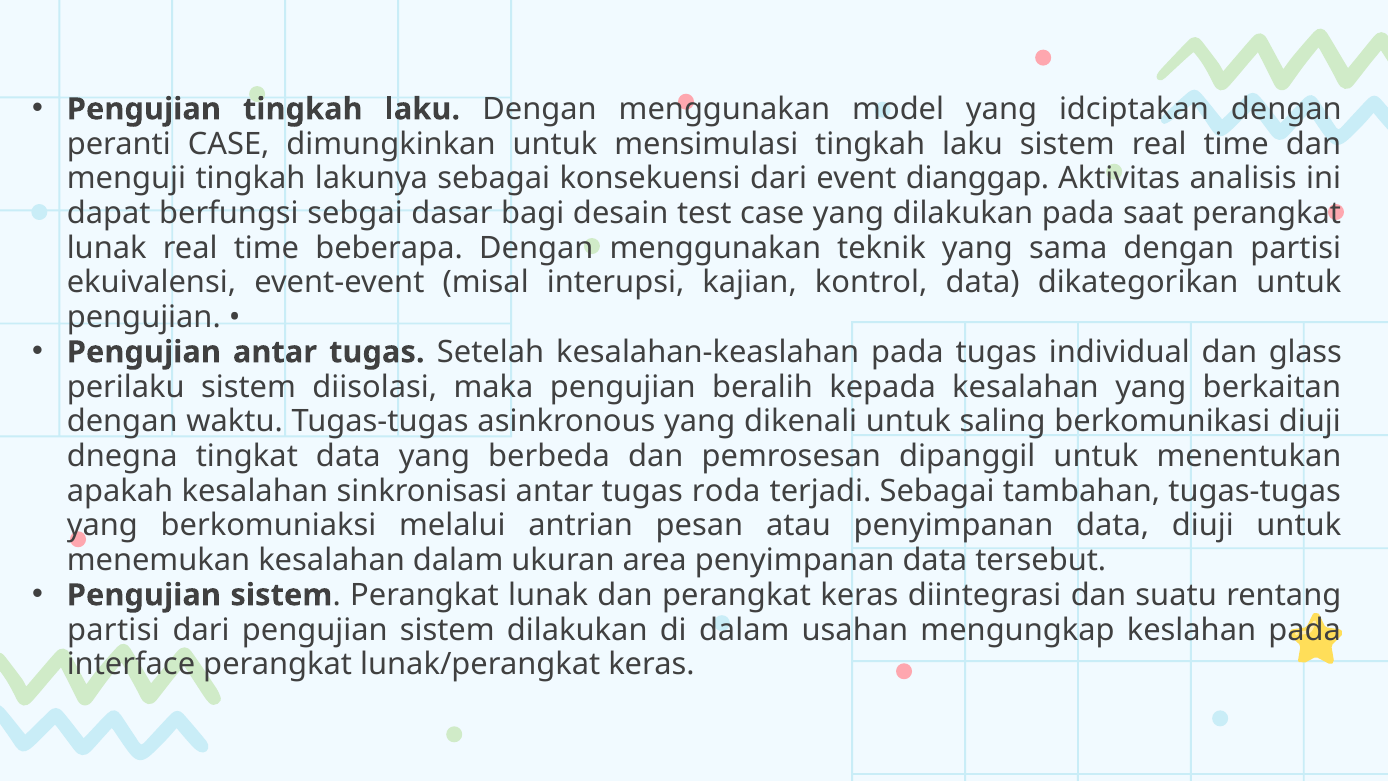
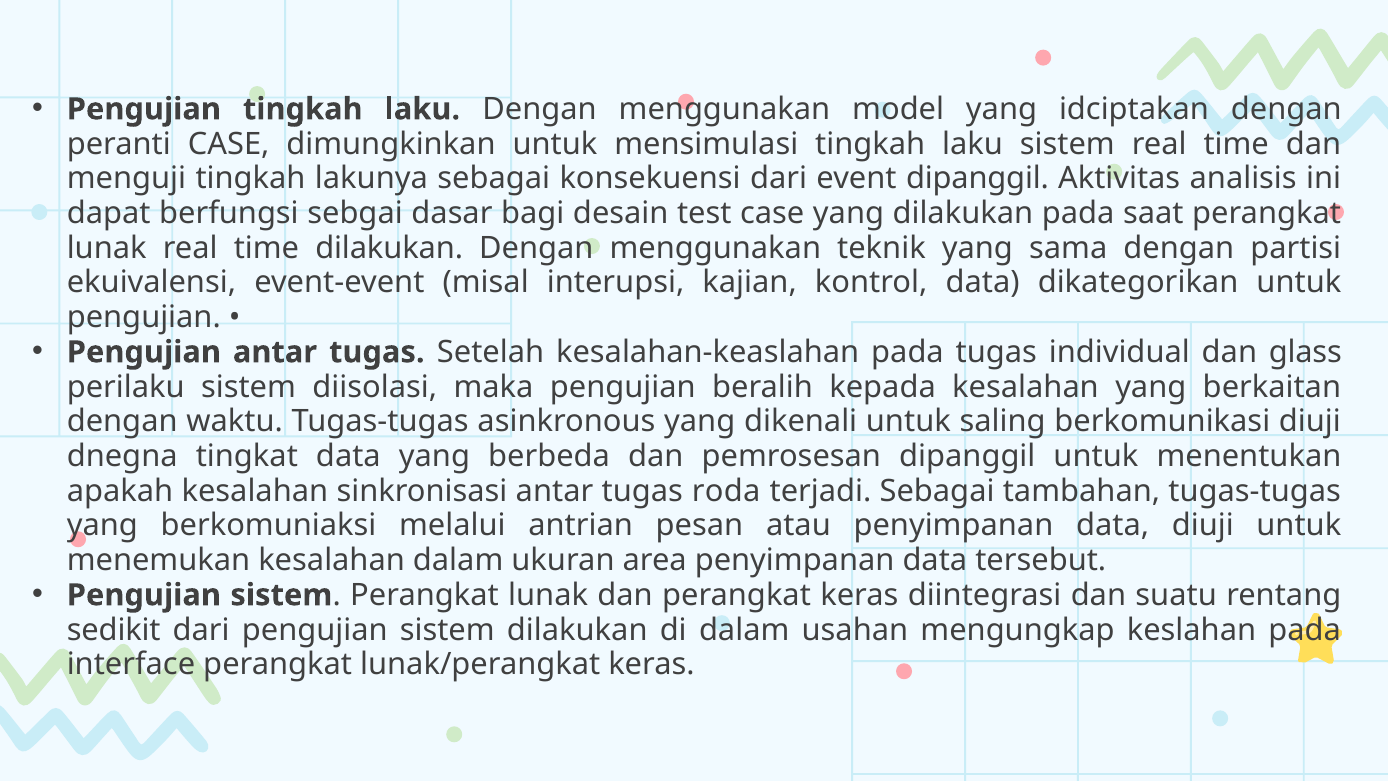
event dianggap: dianggap -> dipanggil
time beberapa: beberapa -> dilakukan
partisi at (113, 630): partisi -> sedikit
